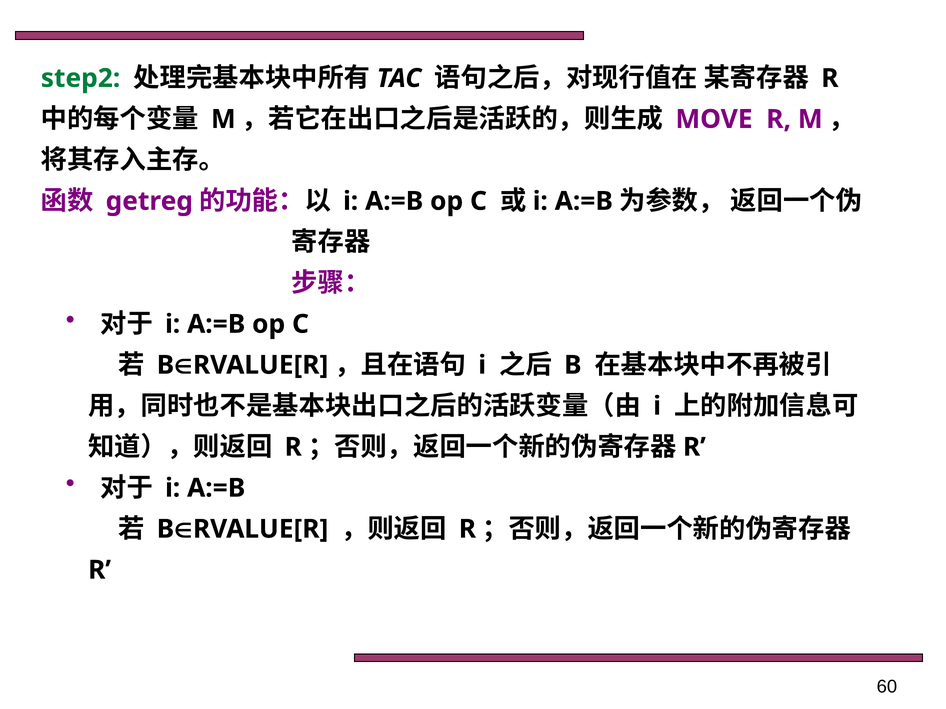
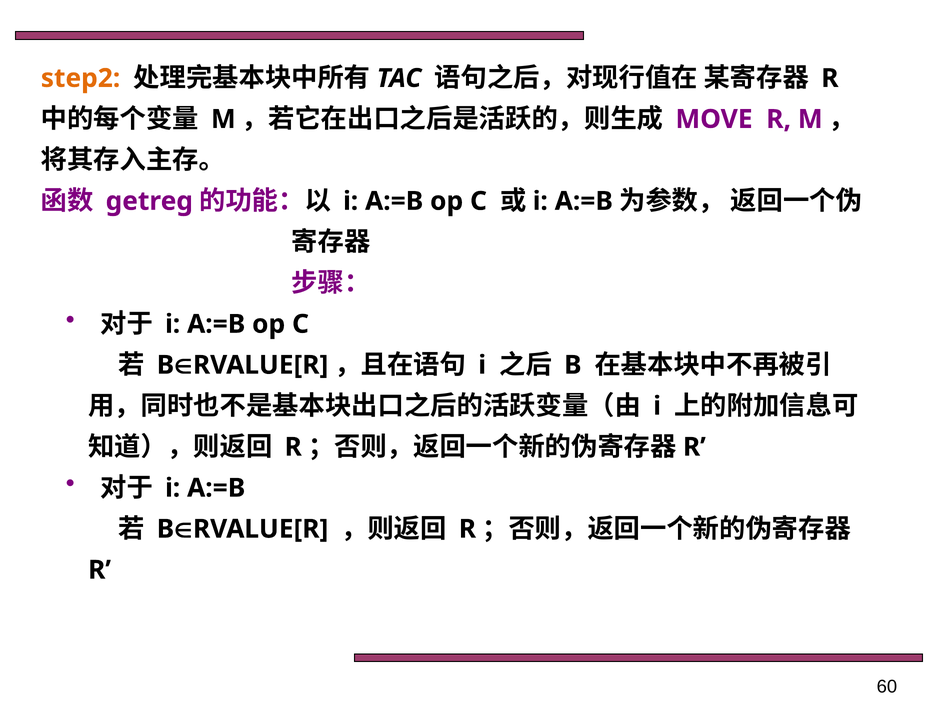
step2 colour: green -> orange
